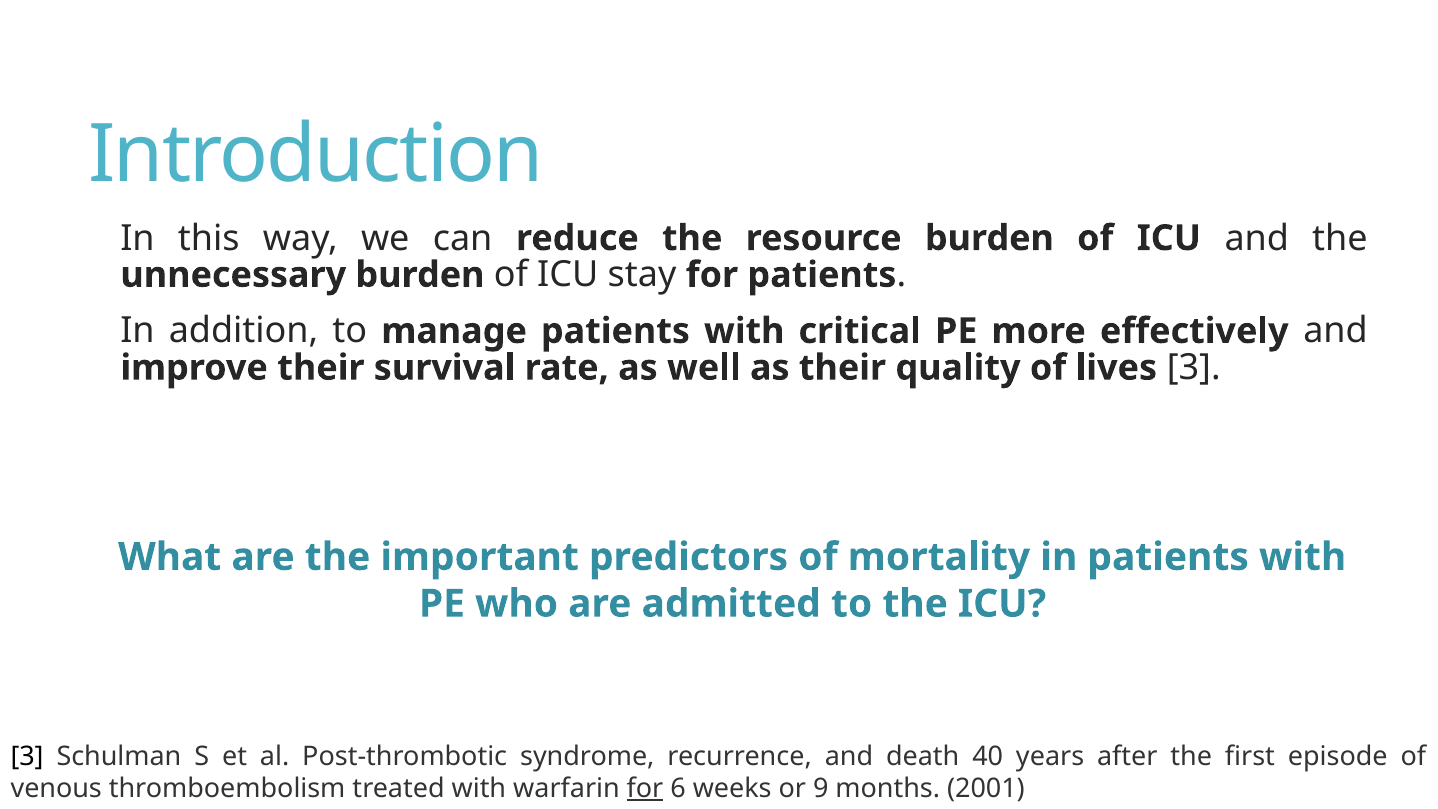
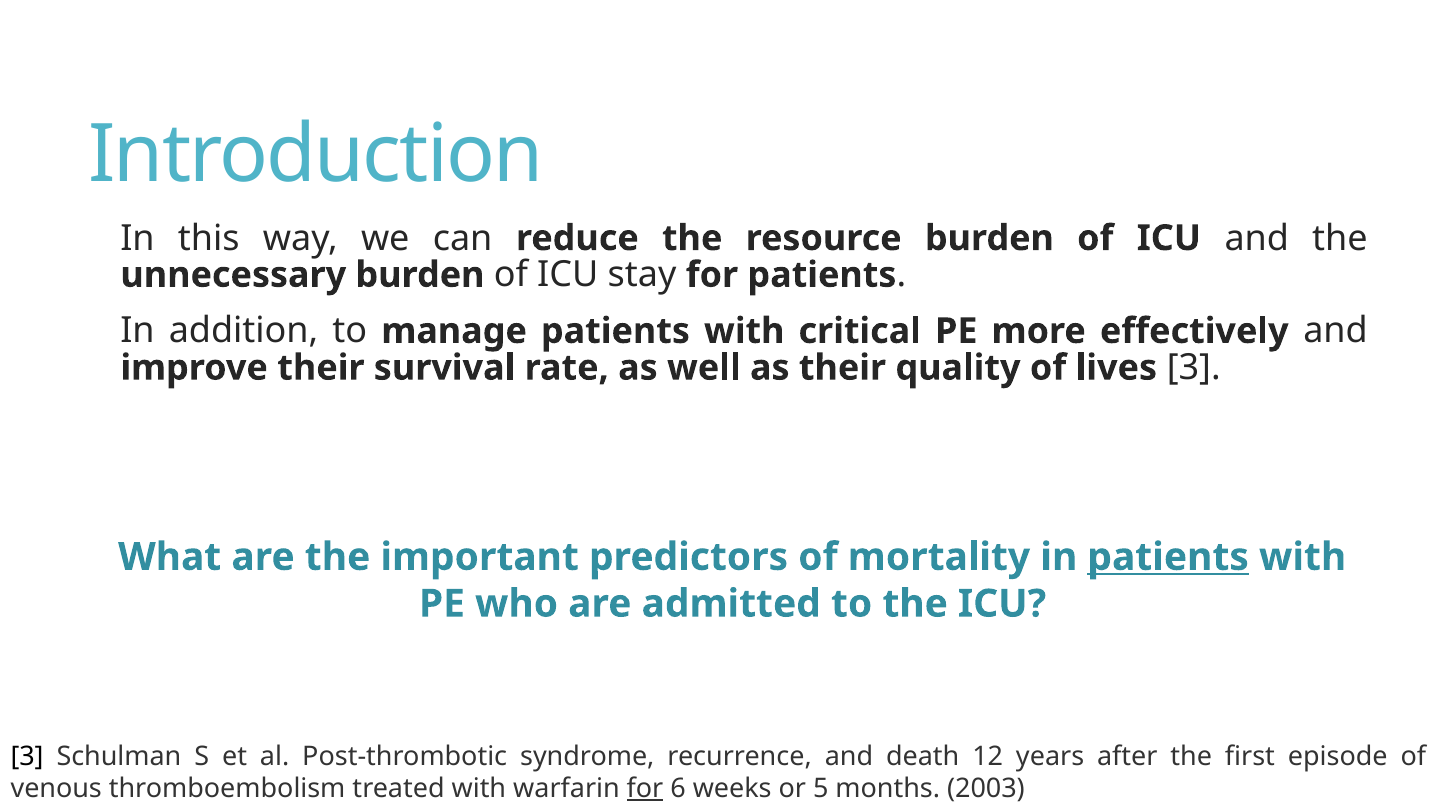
patients at (1168, 557) underline: none -> present
40: 40 -> 12
9: 9 -> 5
2001: 2001 -> 2003
